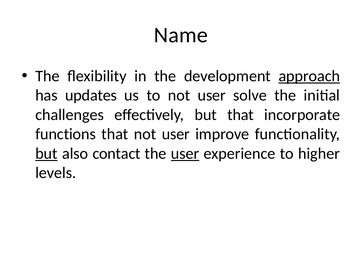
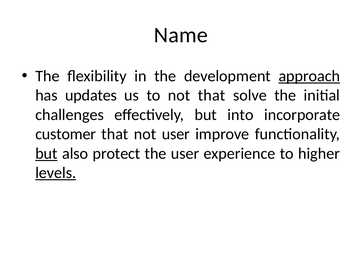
to not user: user -> that
but that: that -> into
functions: functions -> customer
contact: contact -> protect
user at (185, 153) underline: present -> none
levels underline: none -> present
